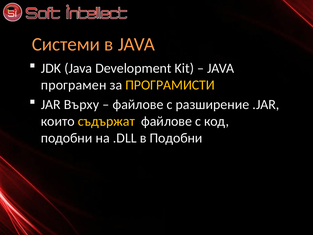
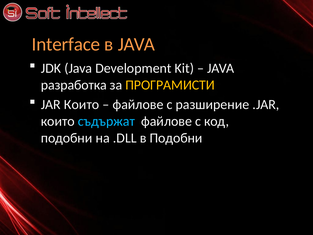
Системи: Системи -> Interface
програмен: програмен -> разработка
JAR Върху: Върху -> Които
съдържат colour: yellow -> light blue
